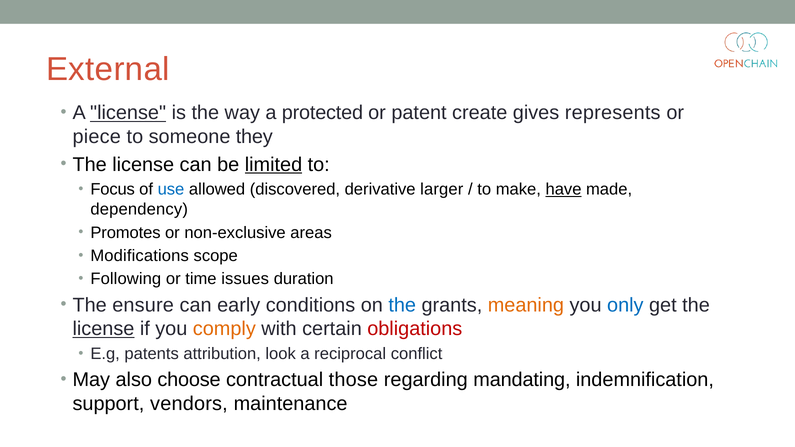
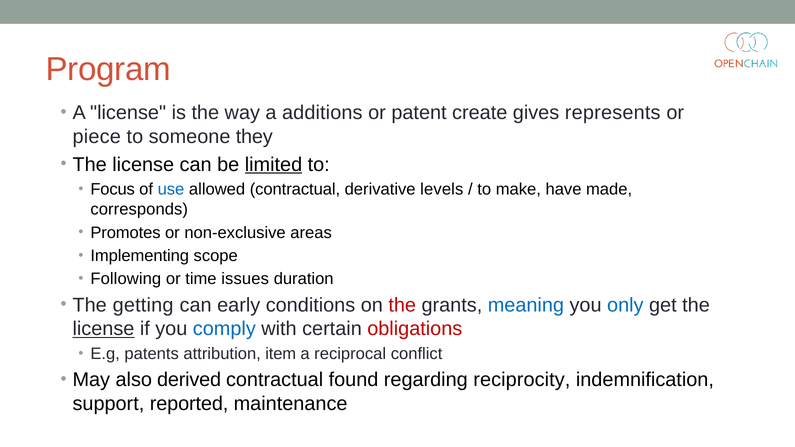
External: External -> Program
license at (128, 113) underline: present -> none
protected: protected -> additions
allowed discovered: discovered -> contractual
larger: larger -> levels
have underline: present -> none
dependency: dependency -> corresponds
Modifications: Modifications -> Implementing
ensure: ensure -> getting
the at (402, 305) colour: blue -> red
meaning colour: orange -> blue
comply colour: orange -> blue
look: look -> item
choose: choose -> derived
those: those -> found
mandating: mandating -> reciprocity
vendors: vendors -> reported
